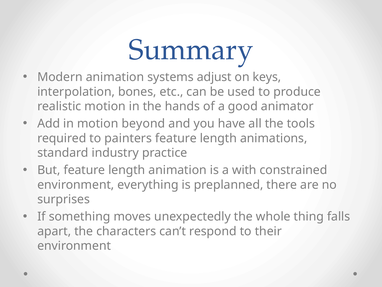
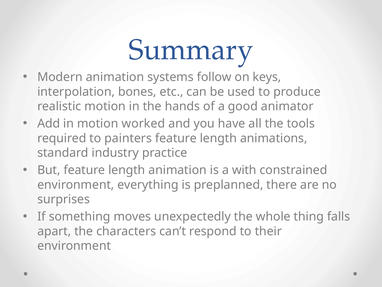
adjust: adjust -> follow
beyond: beyond -> worked
